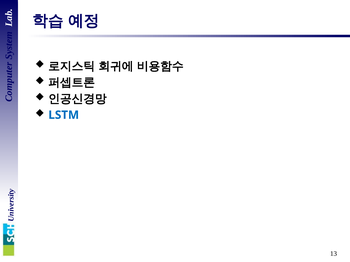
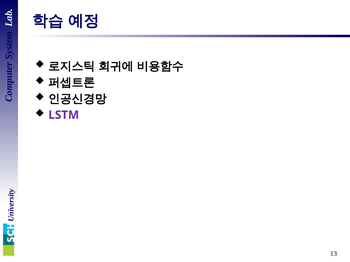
LSTM colour: blue -> purple
